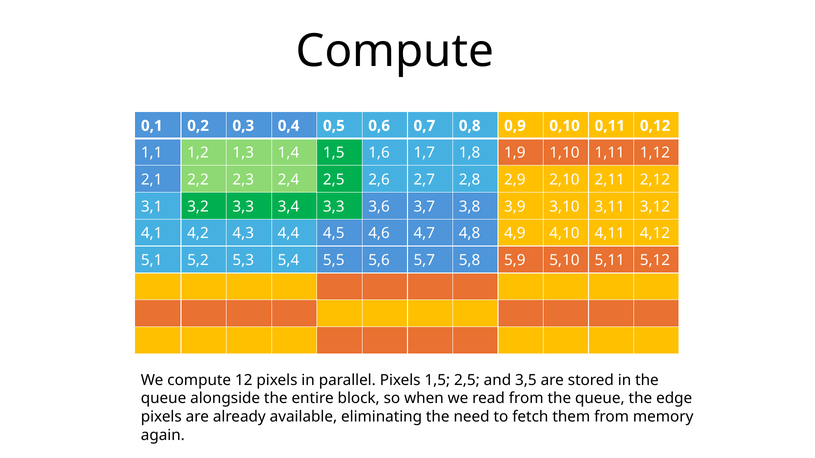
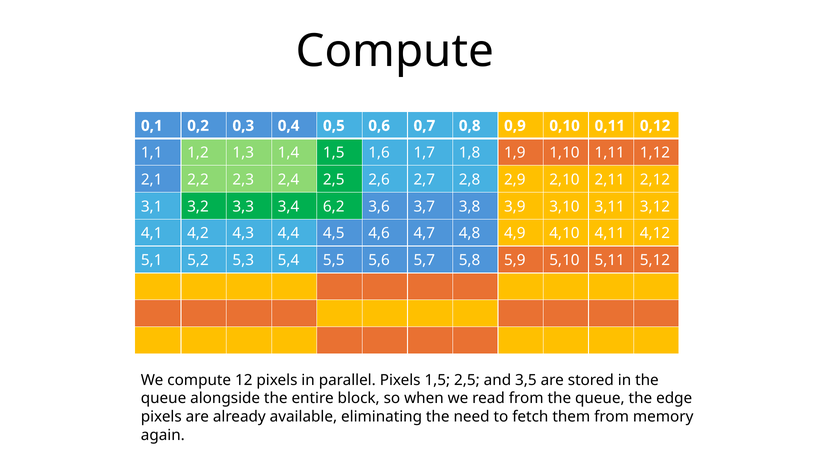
3,4 3,3: 3,3 -> 6,2
